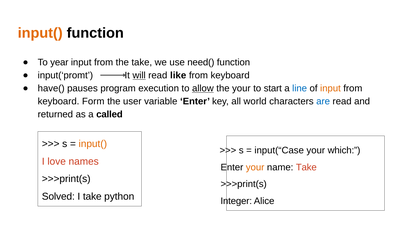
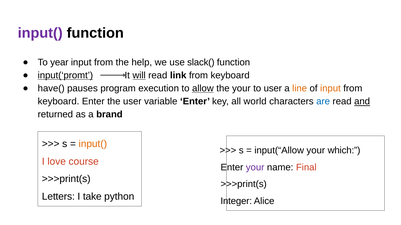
input( at (40, 33) colour: orange -> purple
the take: take -> help
need(: need( -> slack(
input(‘promt underline: none -> present
like: like -> link
to start: start -> user
line colour: blue -> orange
keyboard Form: Form -> Enter
and underline: none -> present
called: called -> brand
input(“Case: input(“Case -> input(“Allow
names: names -> course
your at (255, 168) colour: orange -> purple
name Take: Take -> Final
Solved: Solved -> Letters
